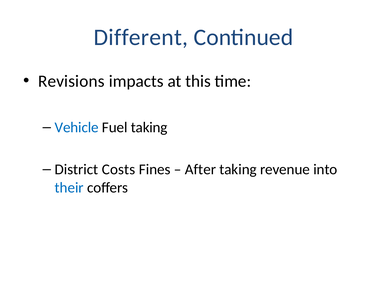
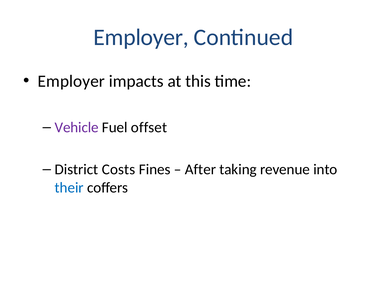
Different at (141, 37): Different -> Employer
Revisions at (71, 81): Revisions -> Employer
Vehicle colour: blue -> purple
Fuel taking: taking -> offset
